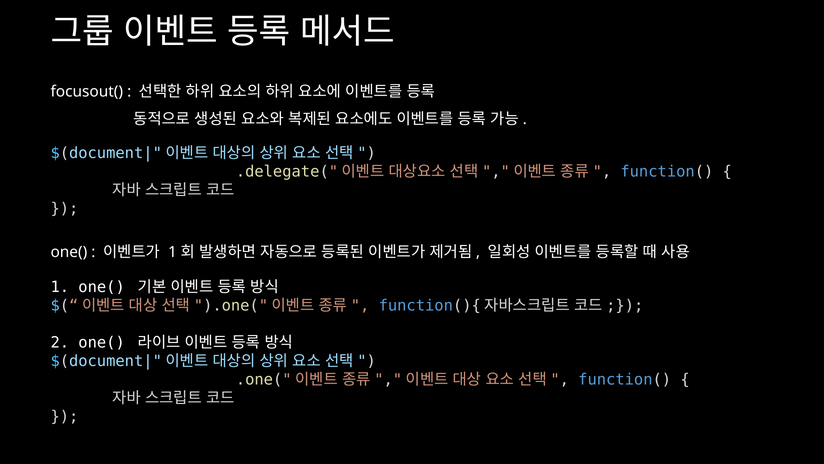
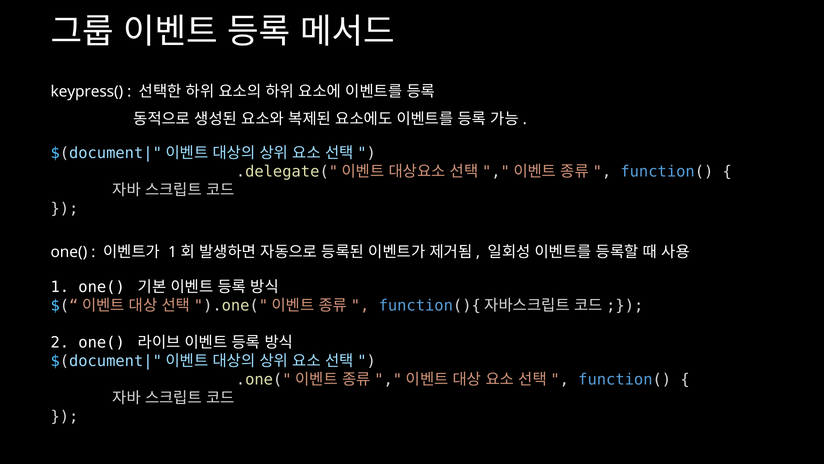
focusout(: focusout( -> keypress(
